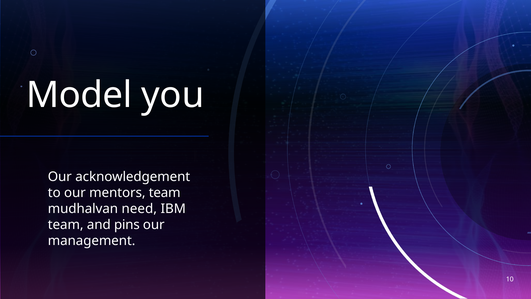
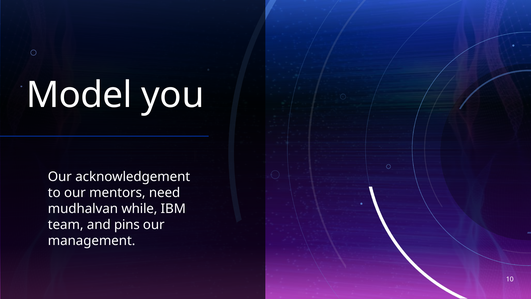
mentors team: team -> need
need: need -> while
